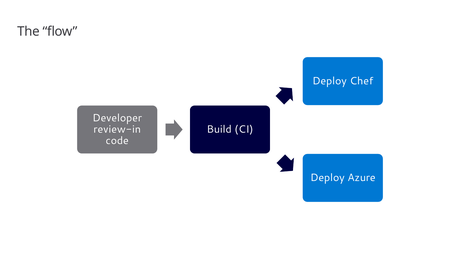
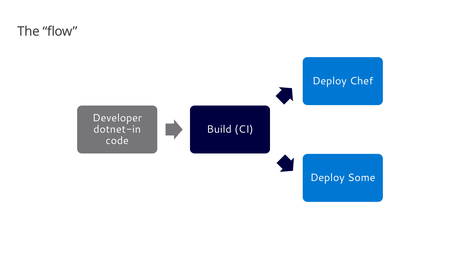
review-in: review-in -> dotnet-in
Azure: Azure -> Some
